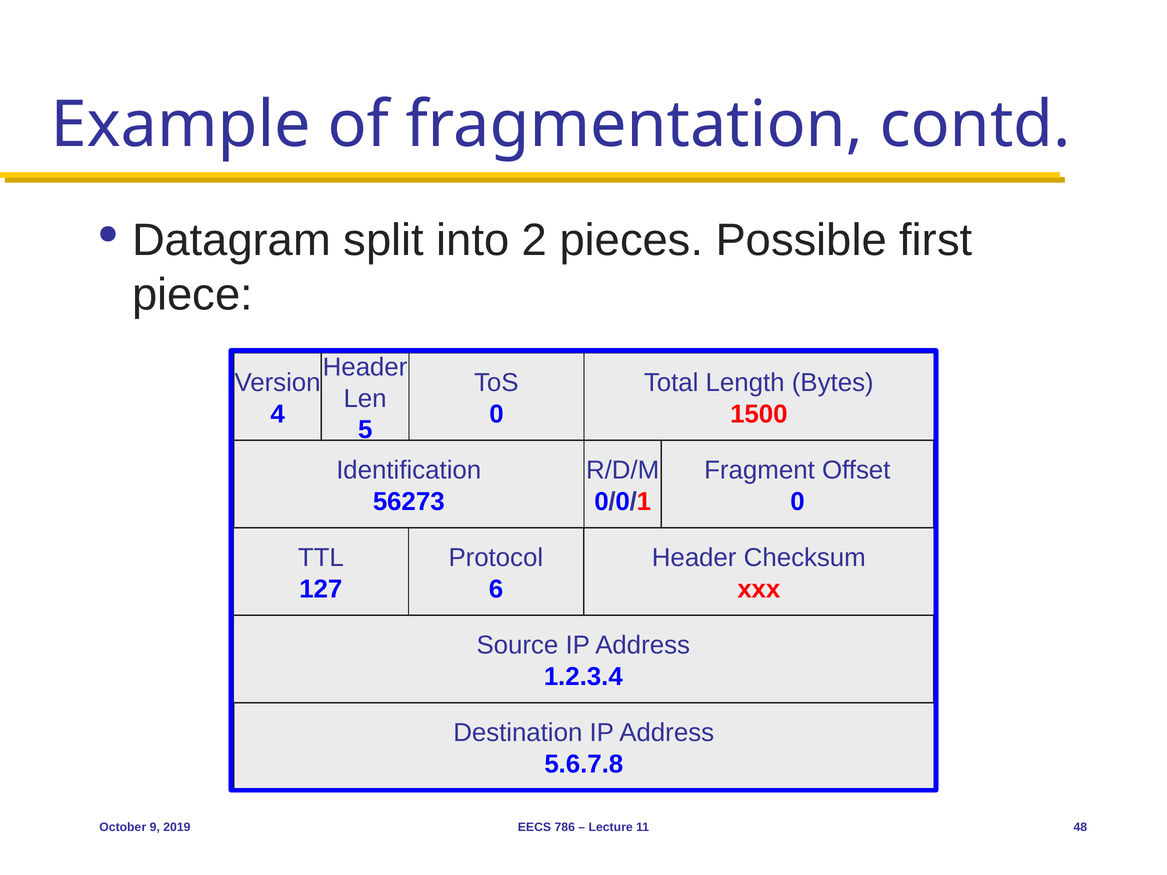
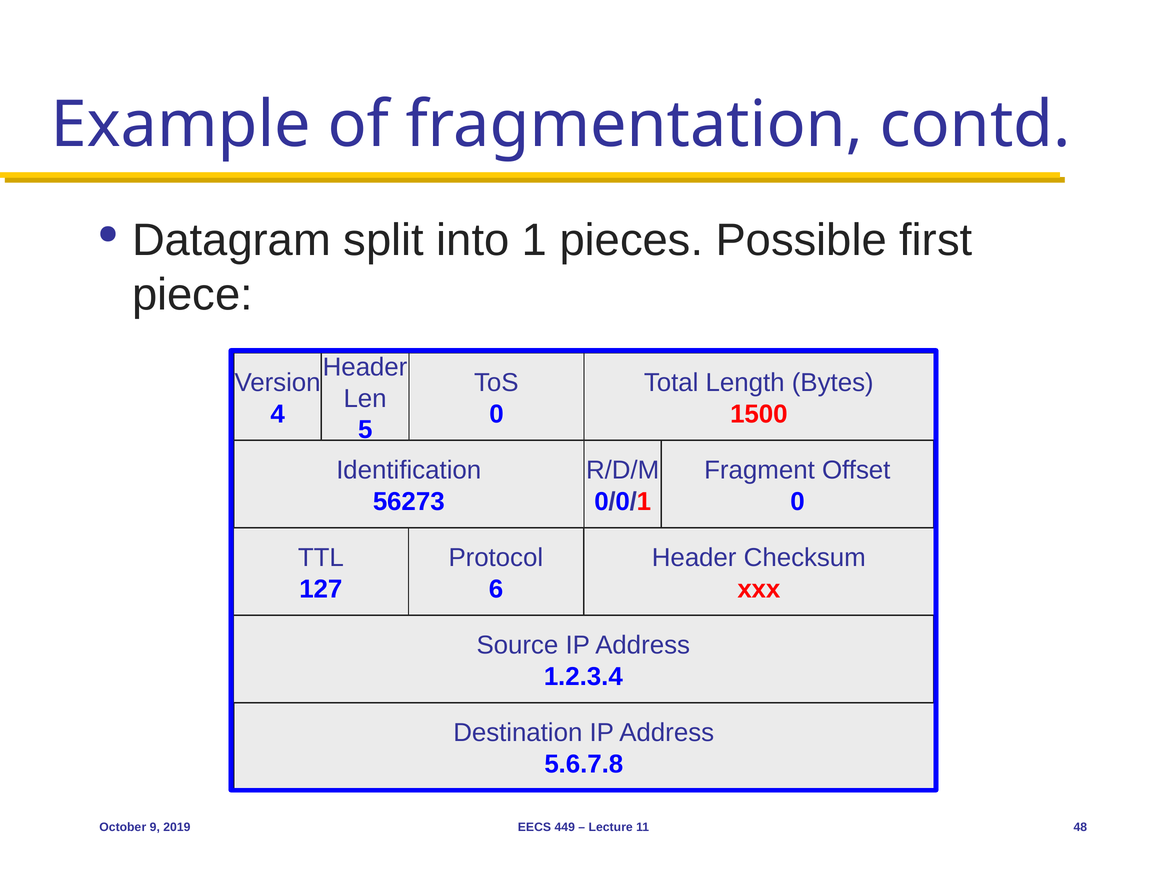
2: 2 -> 1
786: 786 -> 449
